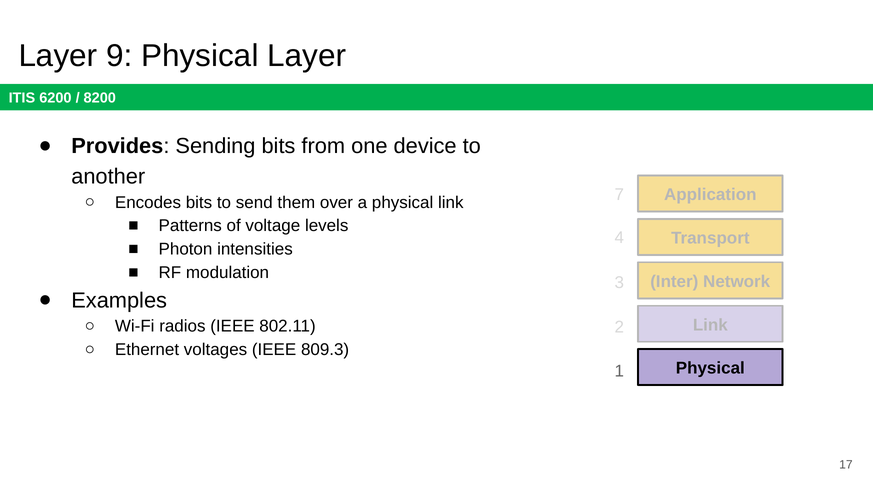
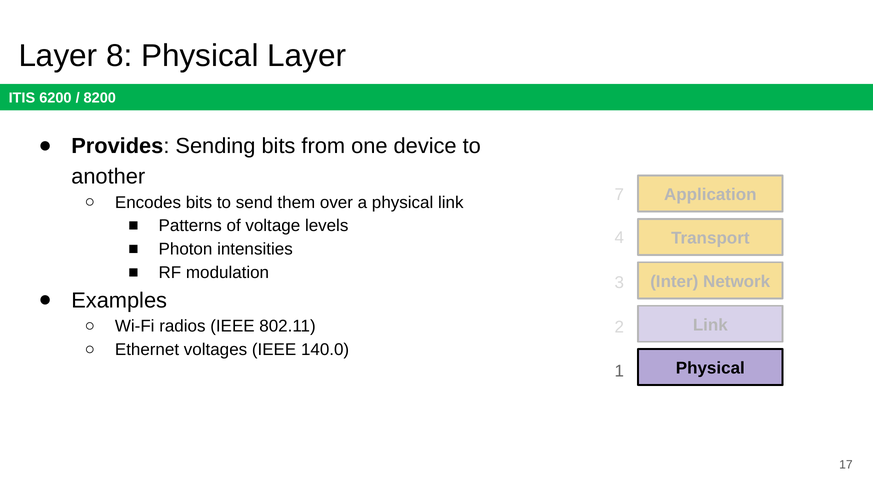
9: 9 -> 8
809.3: 809.3 -> 140.0
